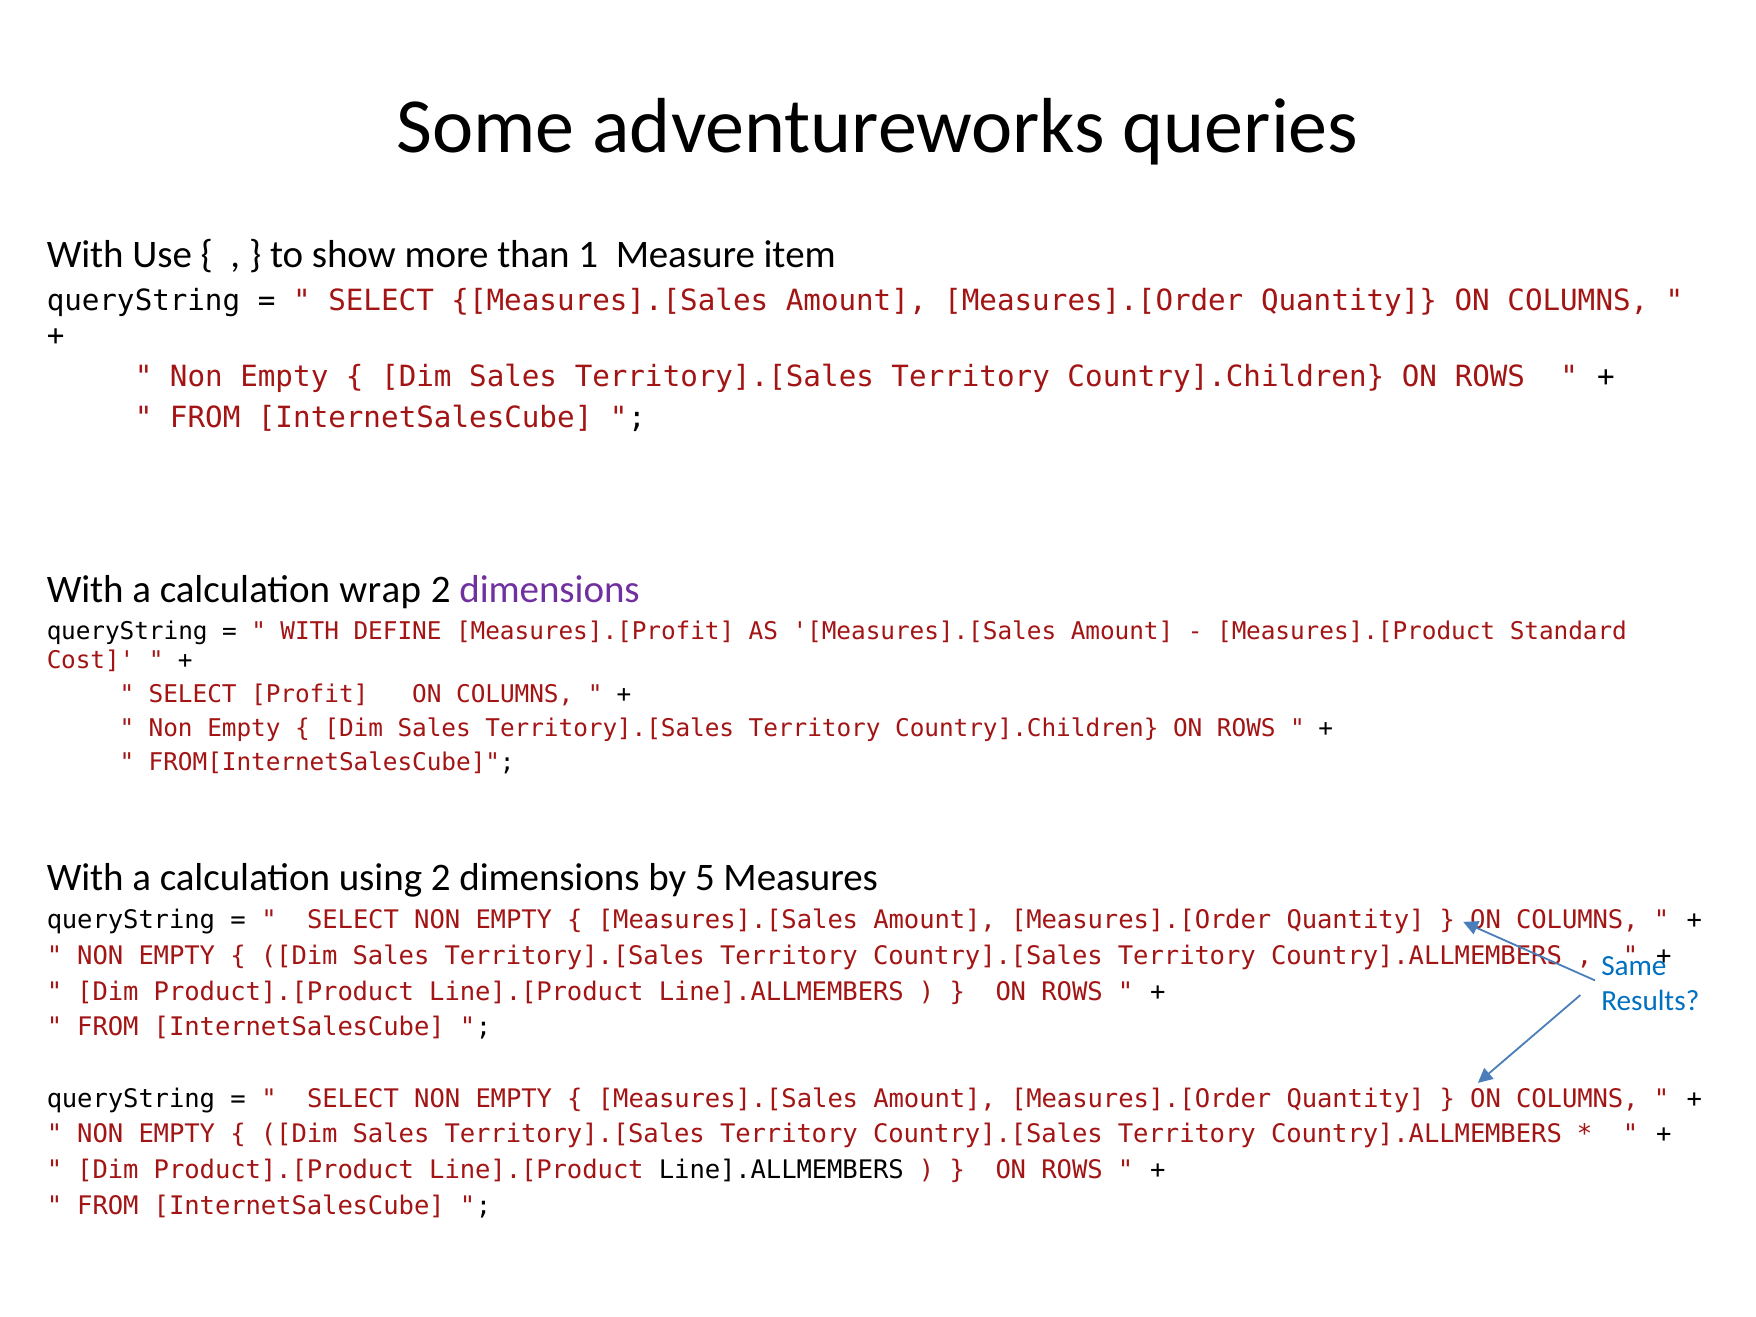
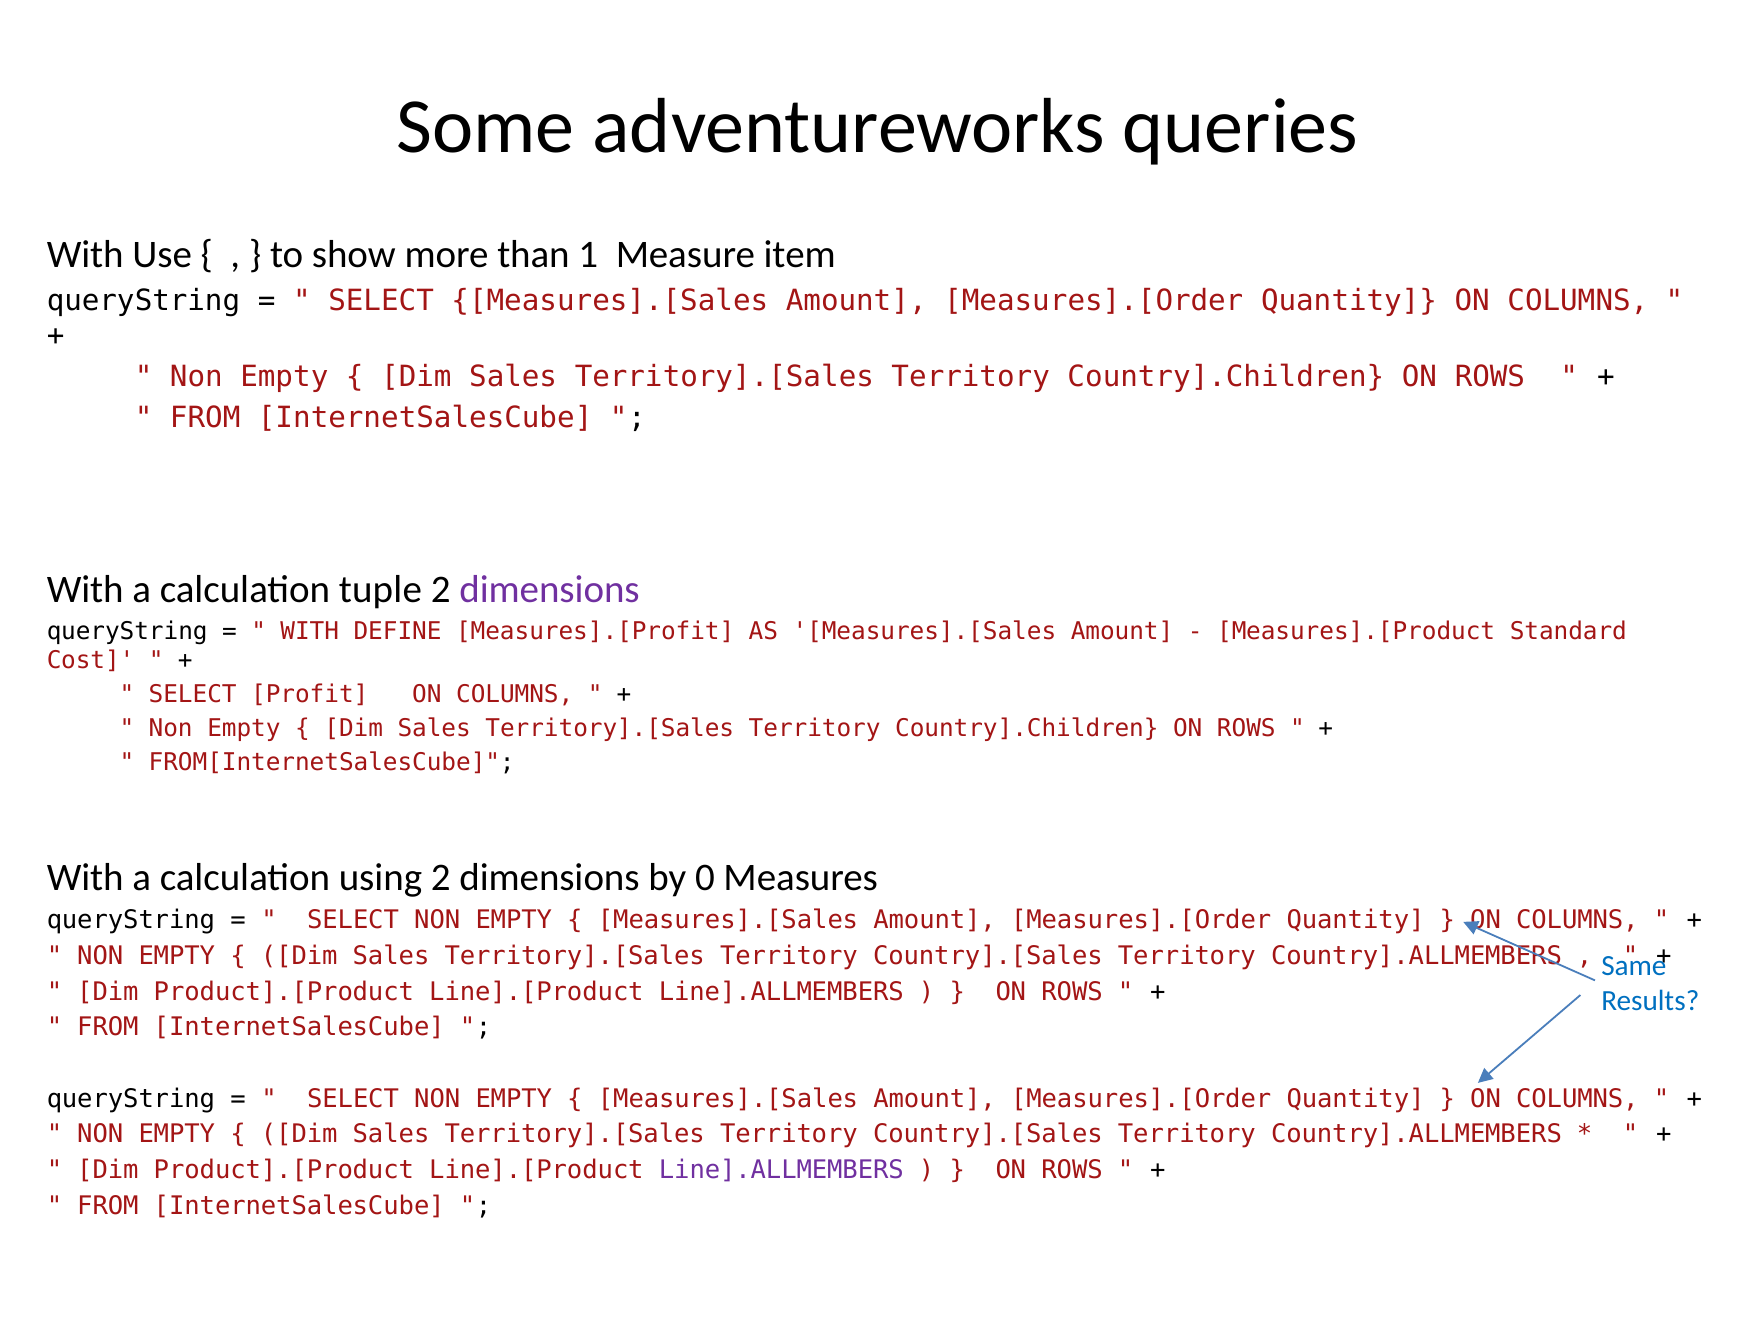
wrap: wrap -> tuple
5: 5 -> 0
Line].ALLMEMBERS at (781, 1170) colour: black -> purple
